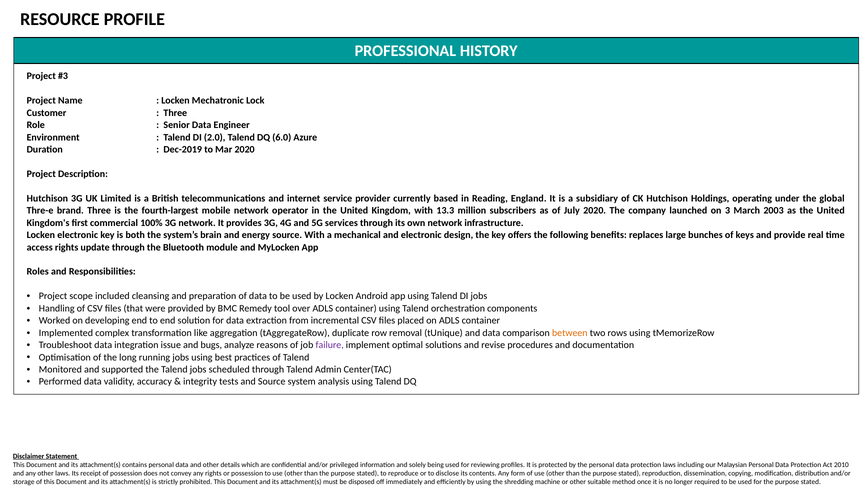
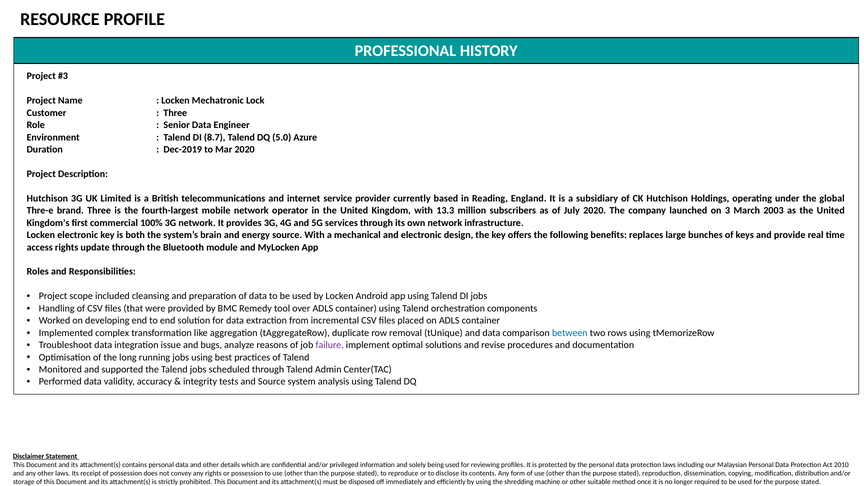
2.0: 2.0 -> 8.7
6.0: 6.0 -> 5.0
between colour: orange -> blue
